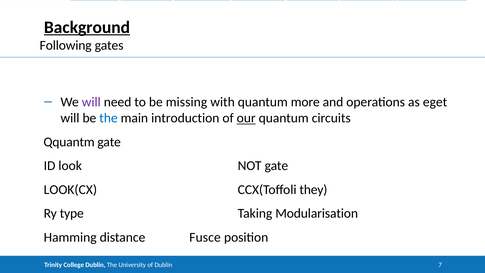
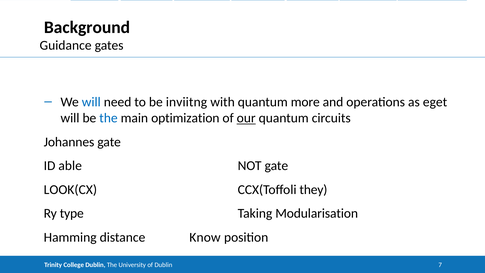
Background at (87, 27) underline: present -> none
Following: Following -> Guidance
will at (91, 102) colour: purple -> blue
missing: missing -> inviitng
main introduction: introduction -> optimization
Qquantm: Qquantm -> Johannes
look: look -> able
Fusce: Fusce -> Know
